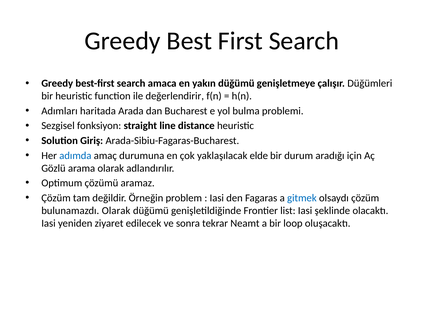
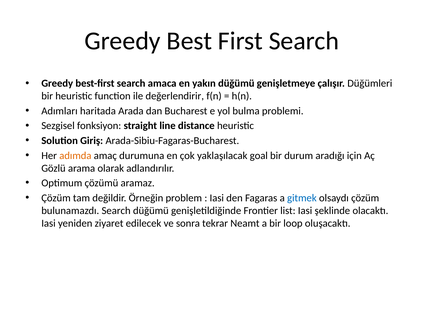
adımda colour: blue -> orange
elde: elde -> goal
bulunamazdı Olarak: Olarak -> Search
